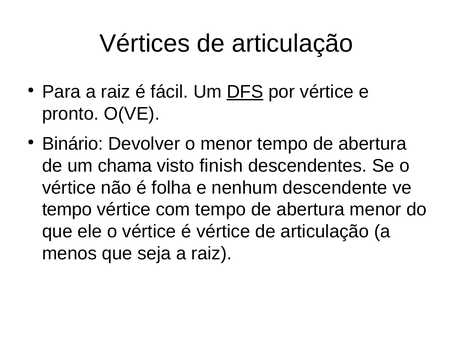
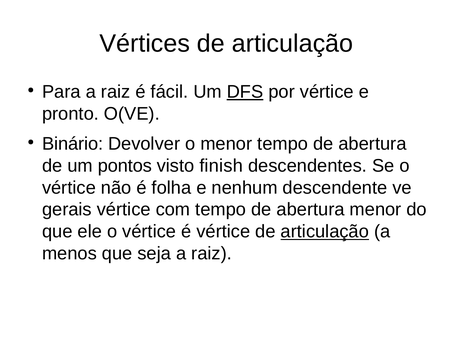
chama: chama -> pontos
tempo at (67, 209): tempo -> gerais
articulação at (325, 231) underline: none -> present
